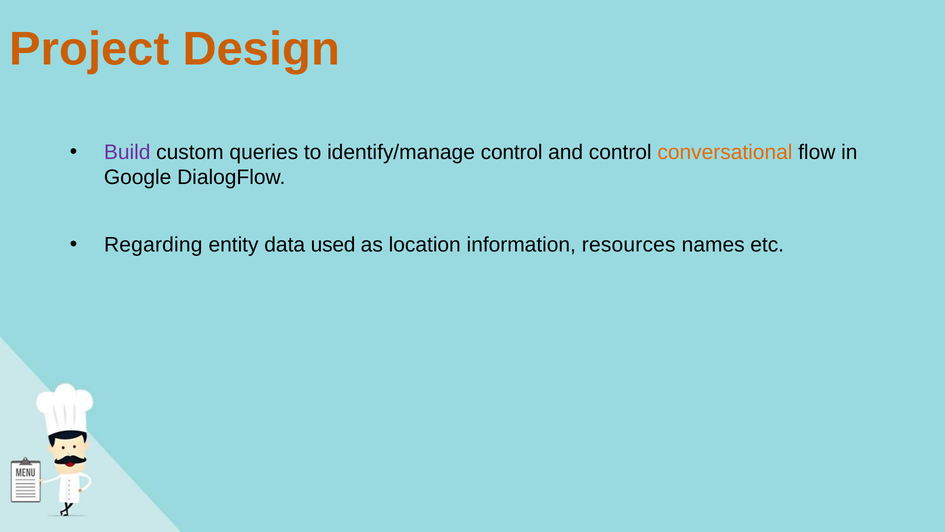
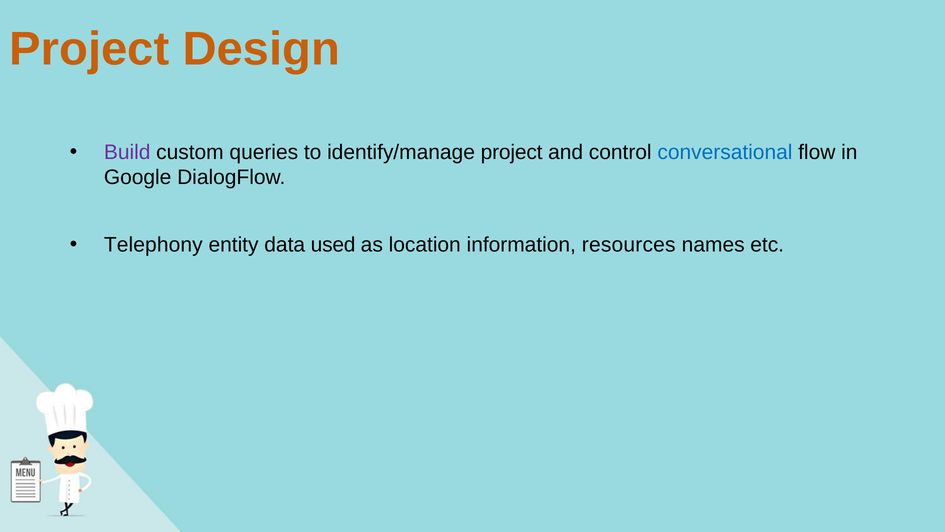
identify/manage control: control -> project
conversational colour: orange -> blue
Regarding: Regarding -> Telephony
